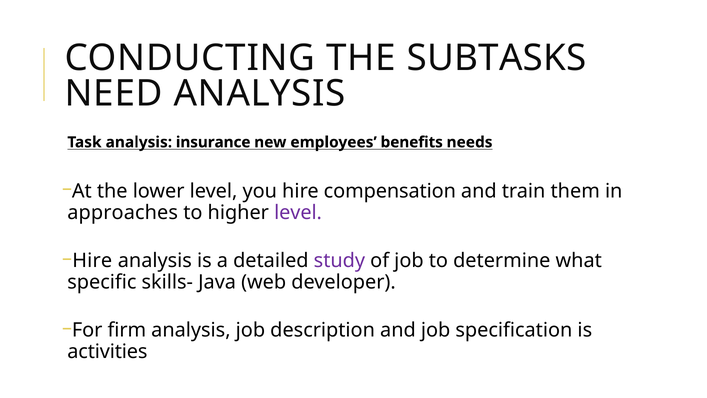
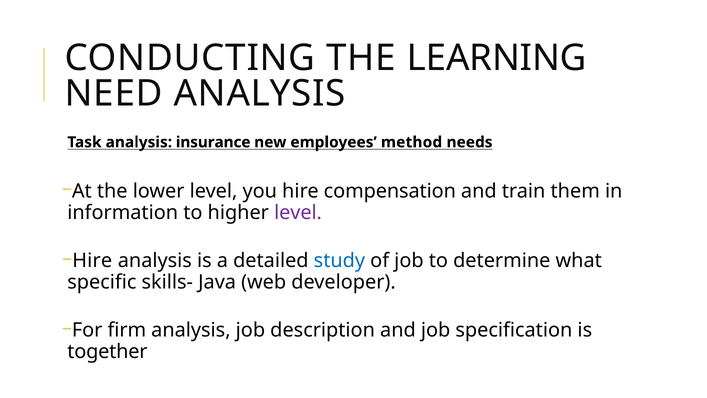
SUBTASKS: SUBTASKS -> LEARNING
benefits: benefits -> method
approaches: approaches -> information
study colour: purple -> blue
activities: activities -> together
